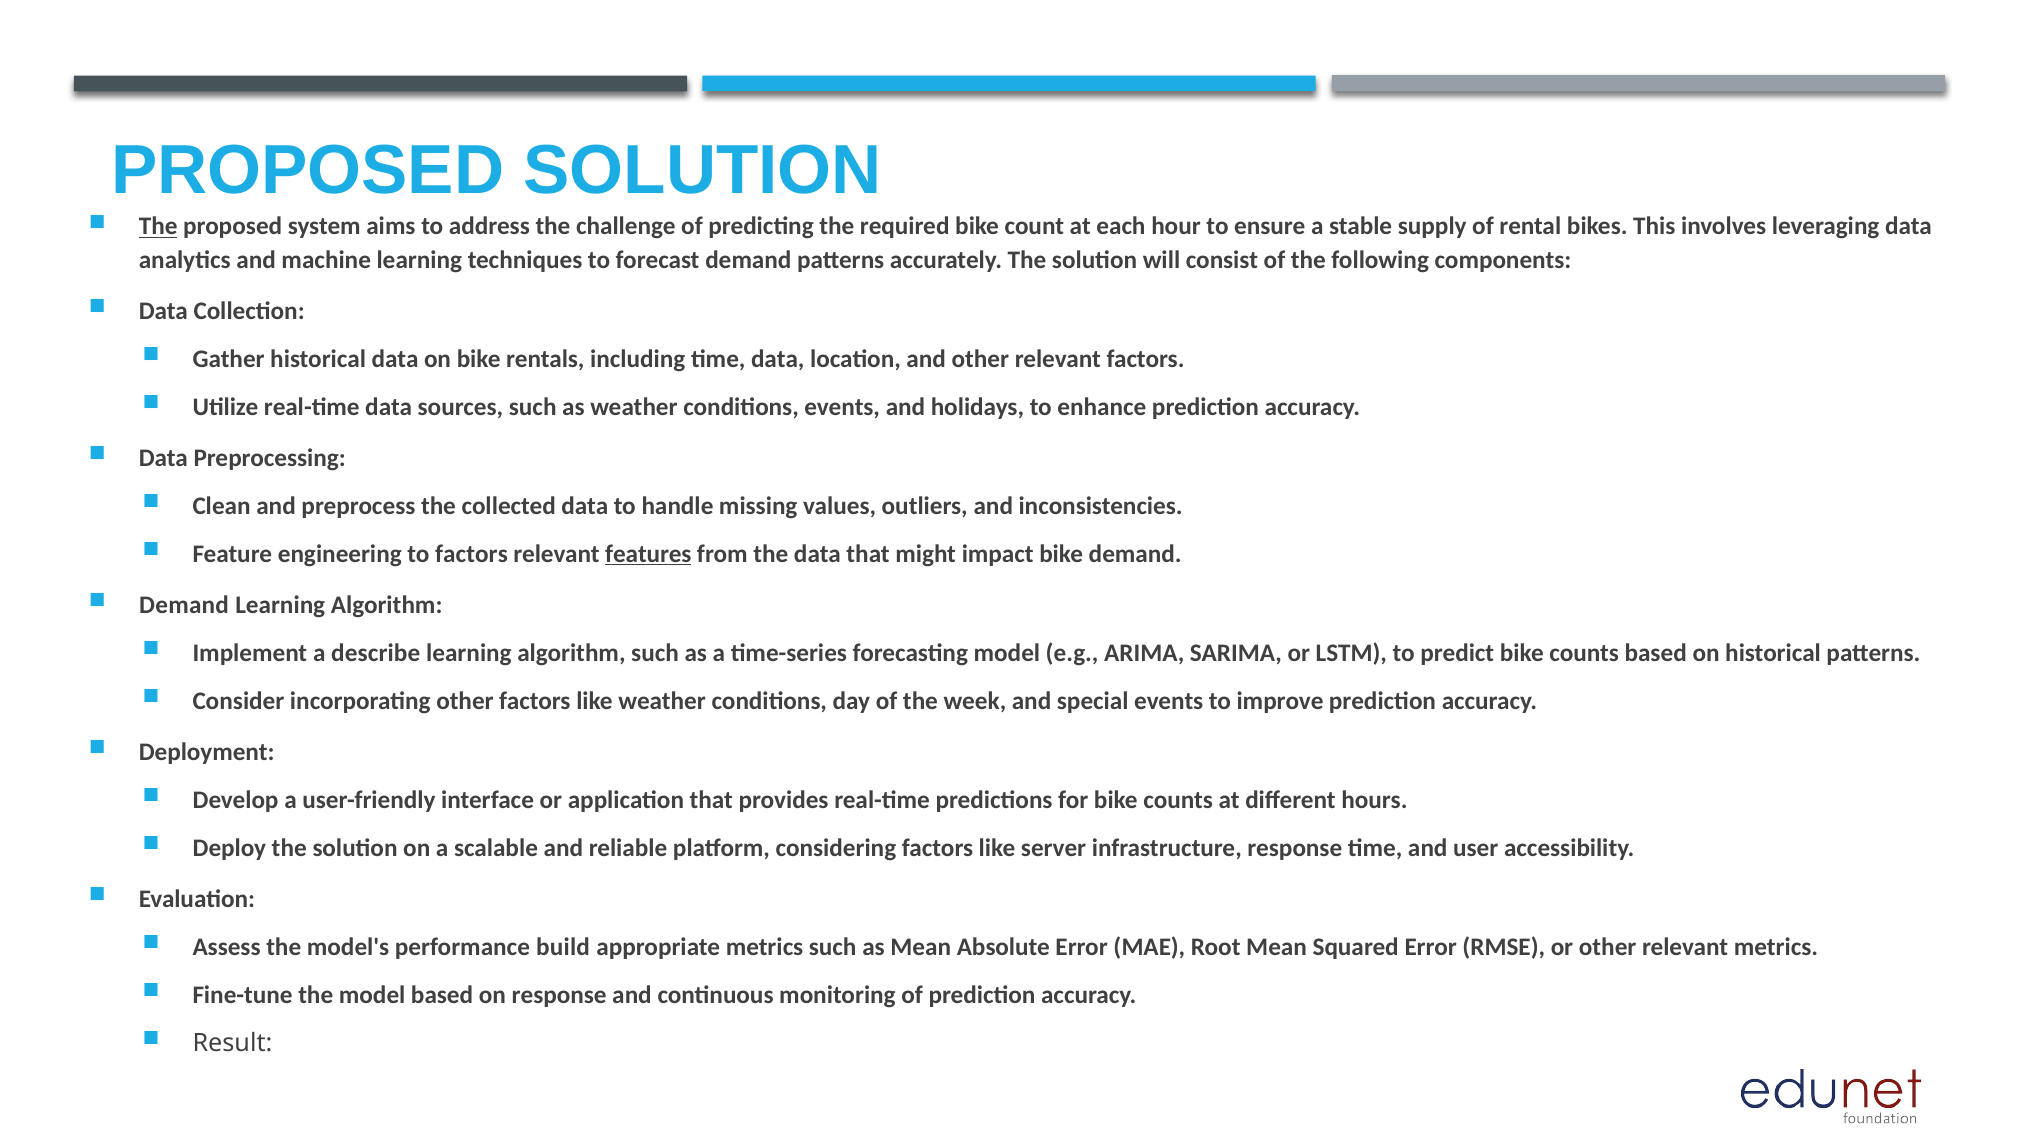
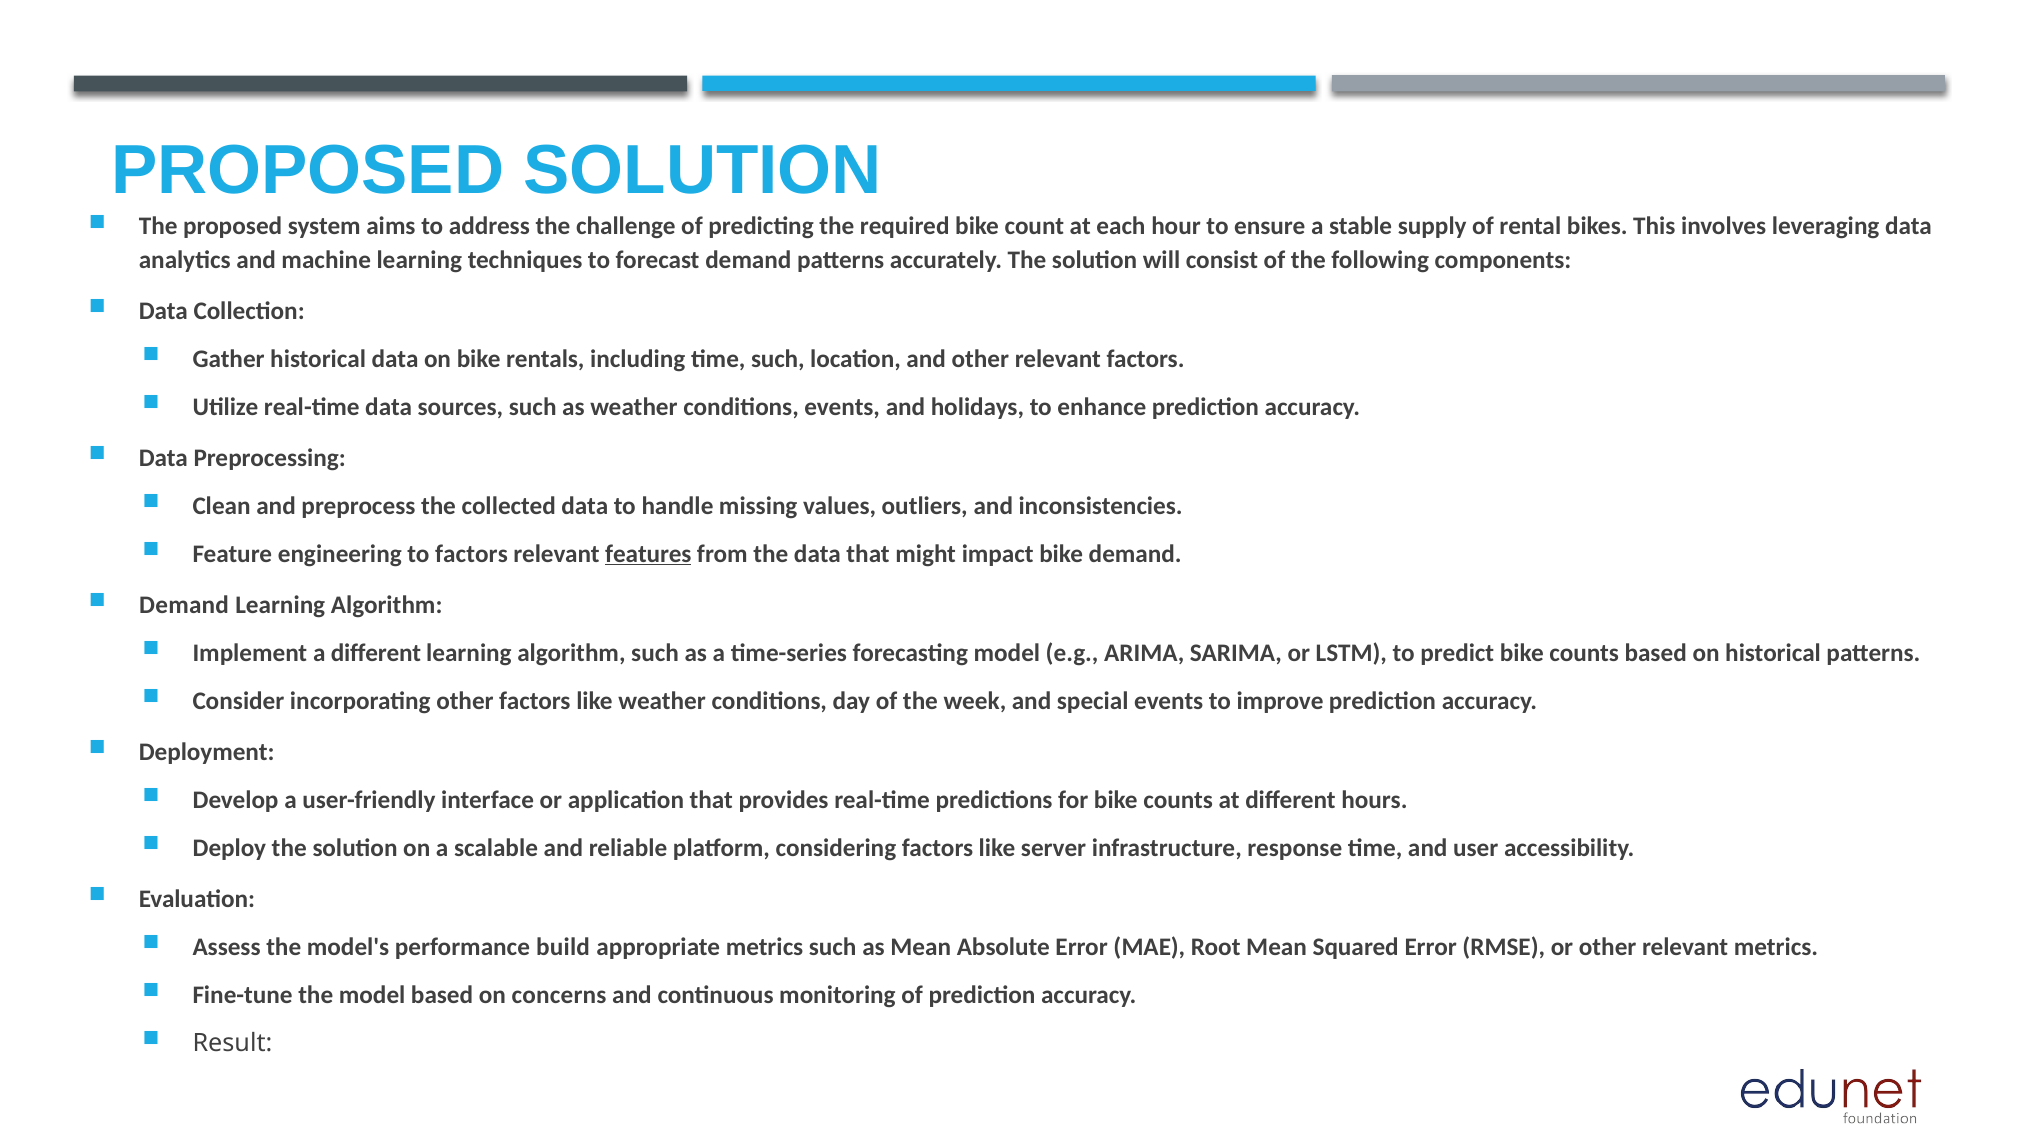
The at (158, 226) underline: present -> none
time data: data -> such
a describe: describe -> different
on response: response -> concerns
